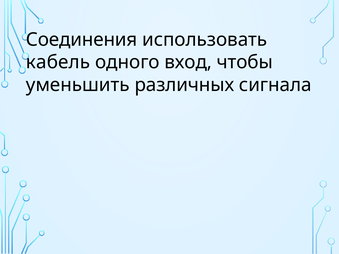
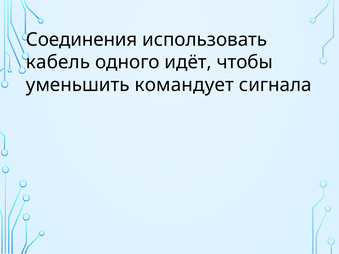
вход: вход -> идёт
различных: различных -> командует
